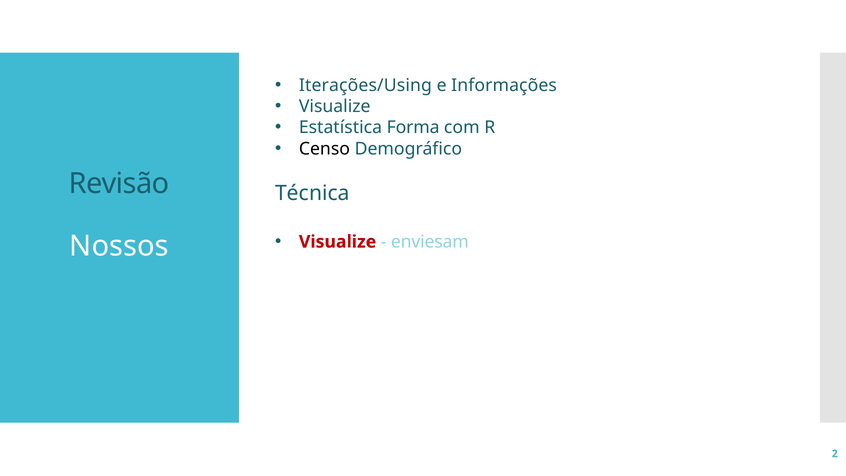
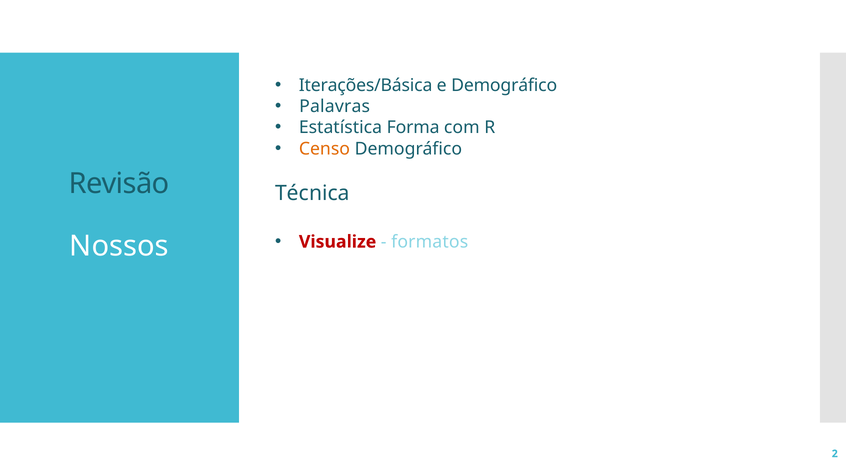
Iterações/Using: Iterações/Using -> Iterações/Básica
e Informações: Informações -> Demográfico
Visualize at (335, 106): Visualize -> Palavras
Censo colour: black -> orange
enviesam: enviesam -> formatos
